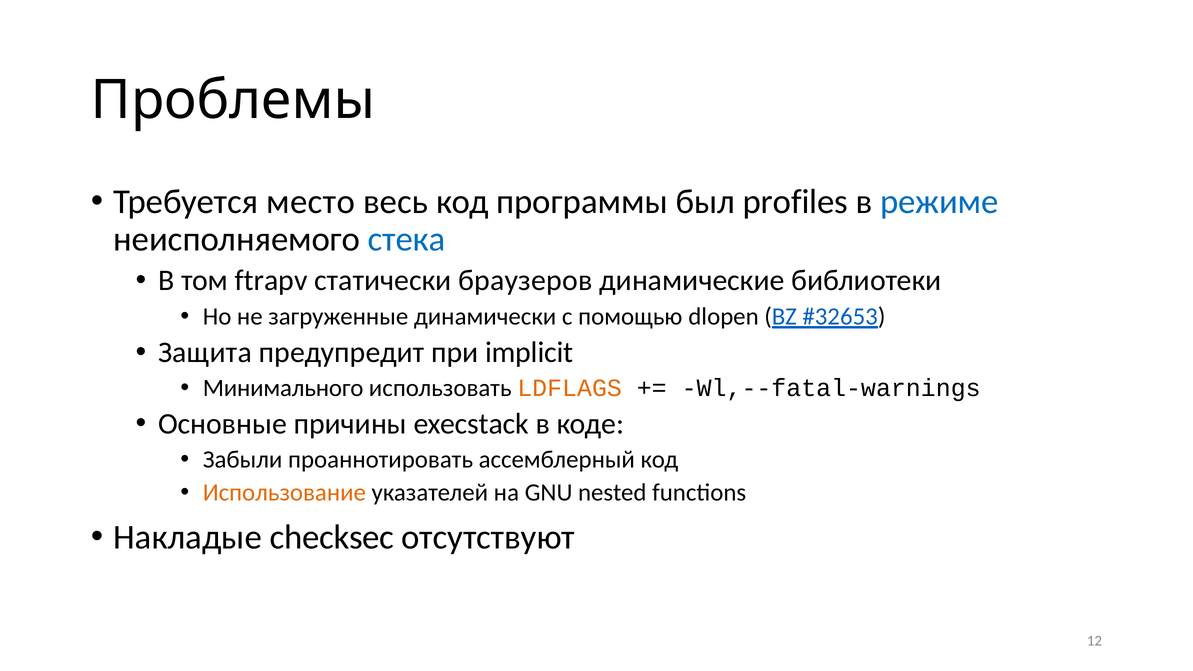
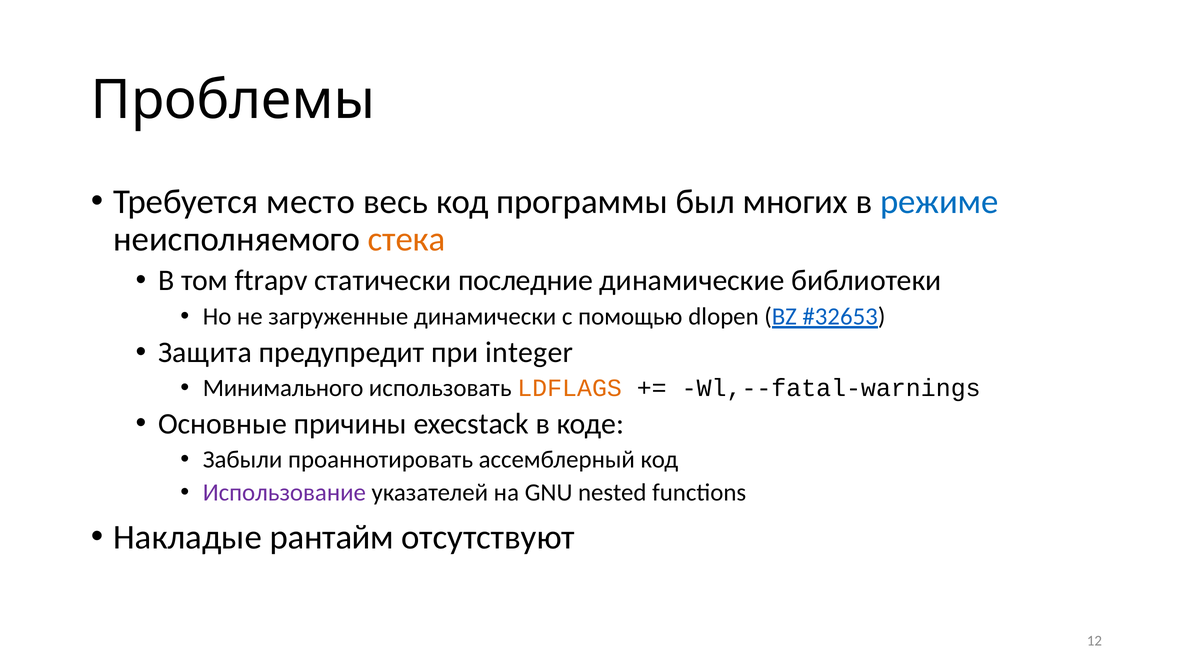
profiles: profiles -> многих
стека colour: blue -> orange
браузеров: браузеров -> последние
implicit: implicit -> integer
Использование colour: orange -> purple
checksec: checksec -> рантайм
